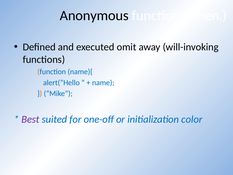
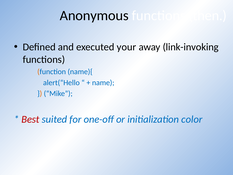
omit: omit -> your
will-invoking: will-invoking -> link-invoking
Best colour: purple -> red
